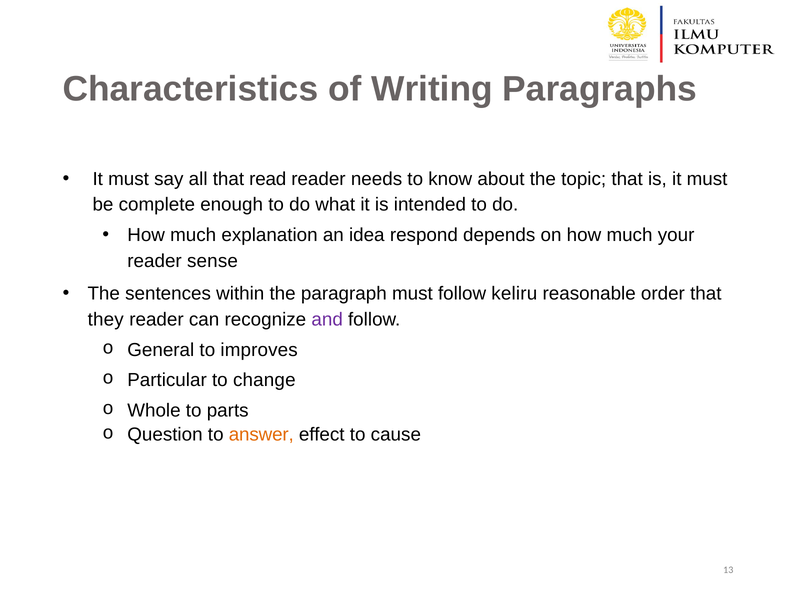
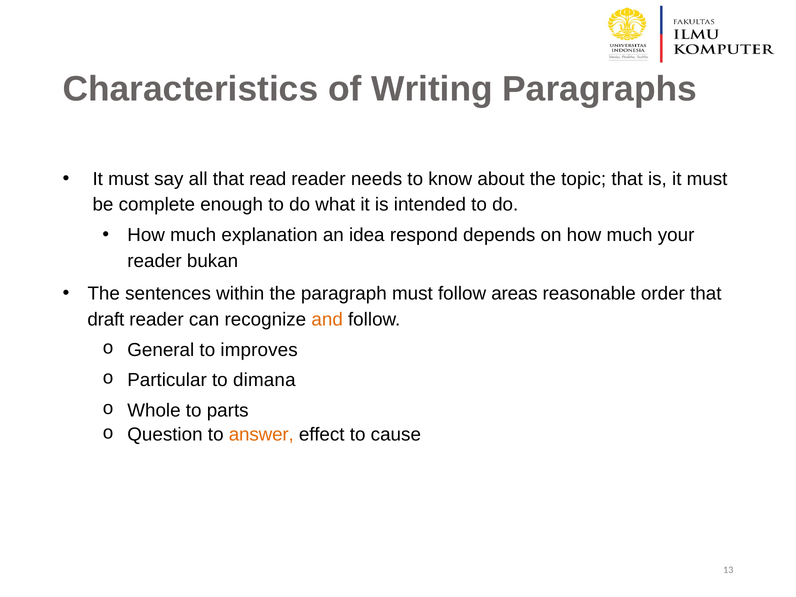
sense: sense -> bukan
keliru: keliru -> areas
they: they -> draft
and colour: purple -> orange
change: change -> dimana
